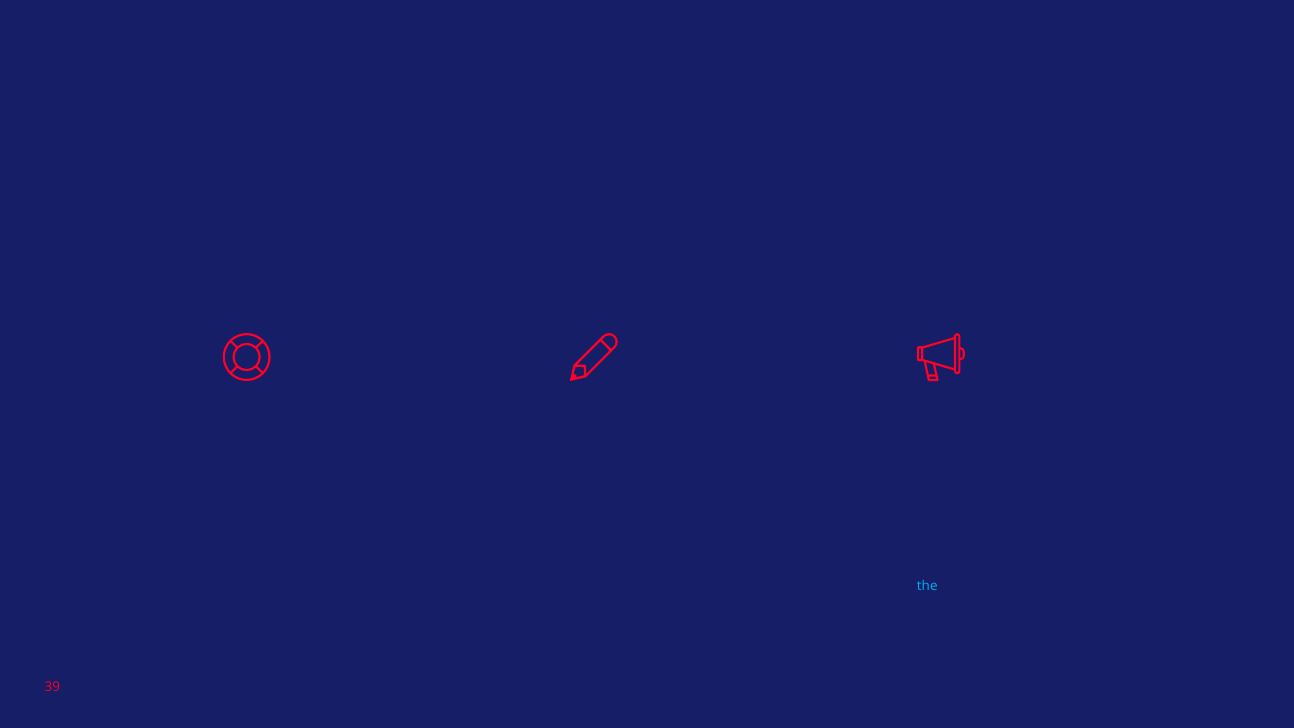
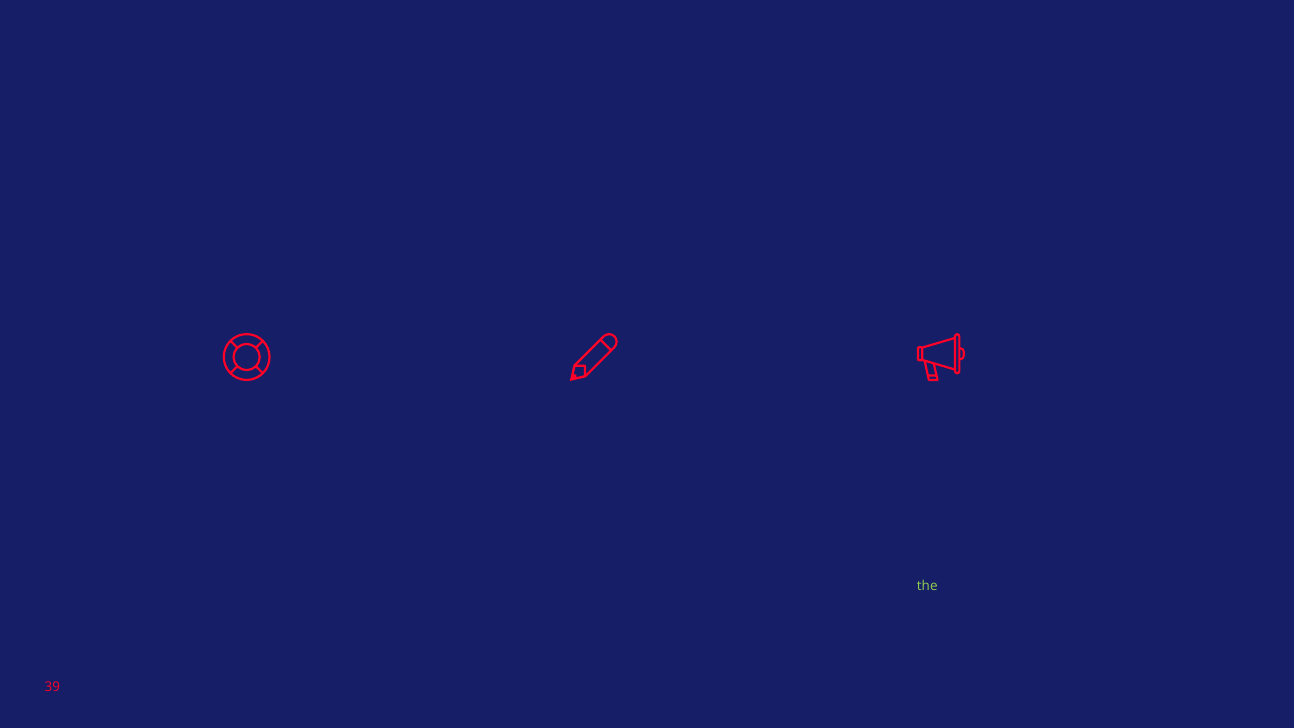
the at (927, 586) colour: light blue -> light green
